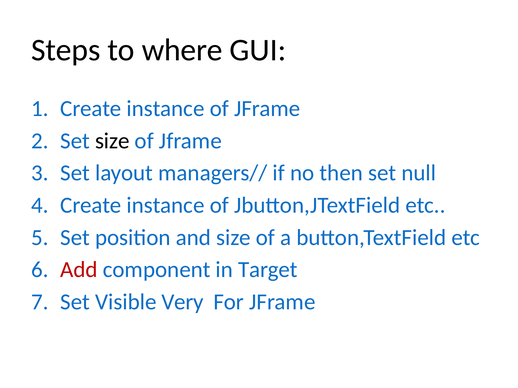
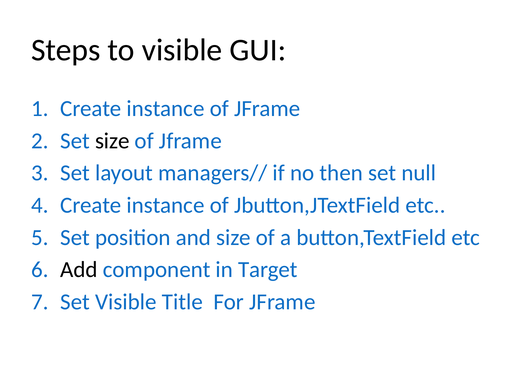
to where: where -> visible
Add colour: red -> black
Very: Very -> Title
